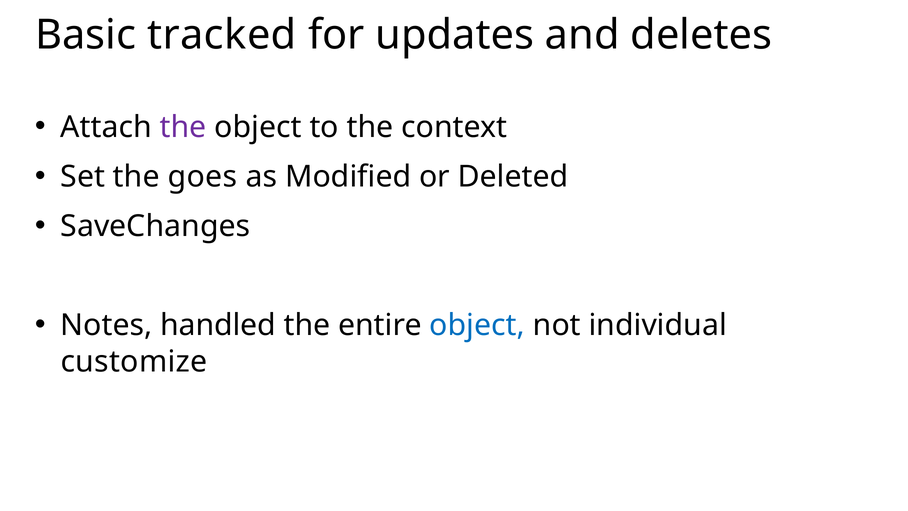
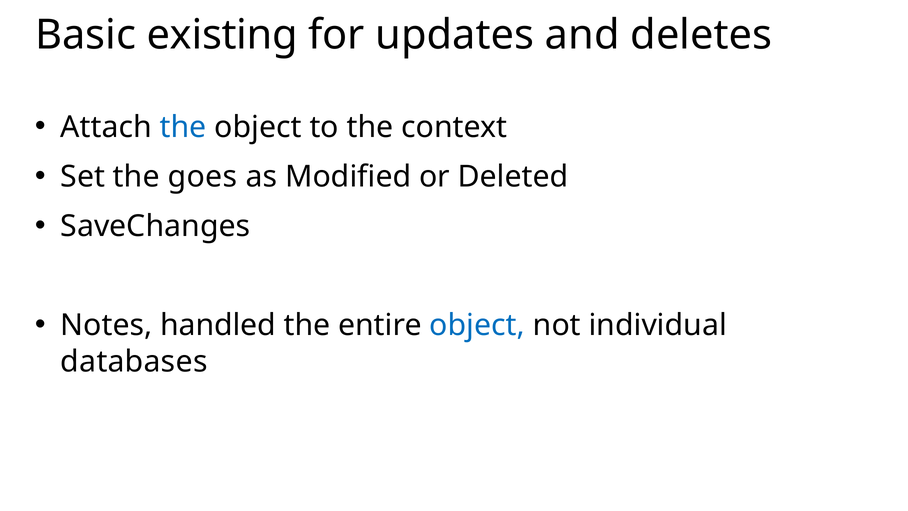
tracked: tracked -> existing
the at (183, 127) colour: purple -> blue
customize: customize -> databases
